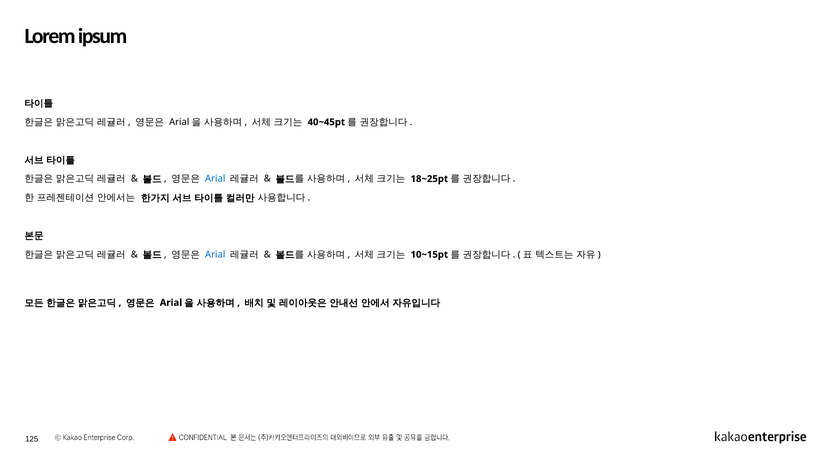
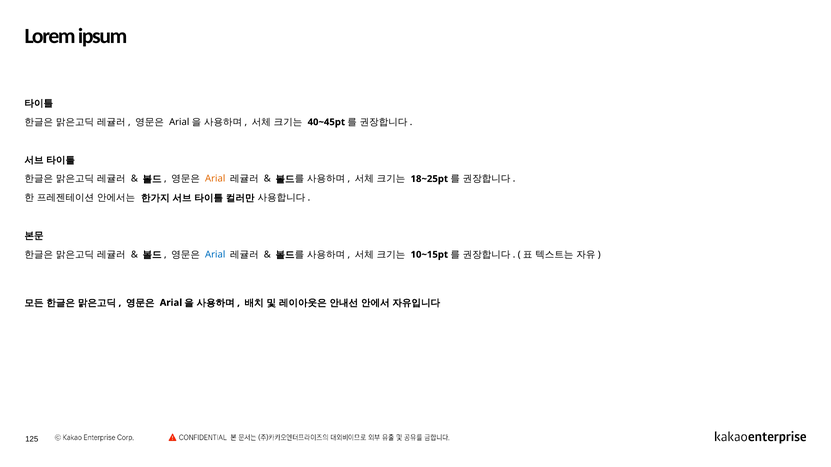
Arial at (215, 179) colour: blue -> orange
